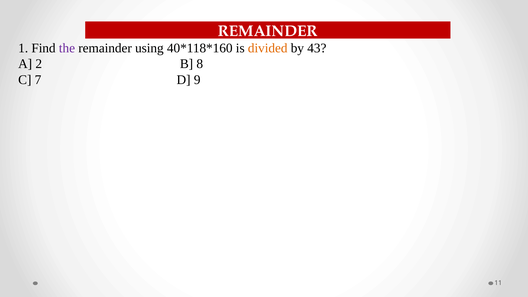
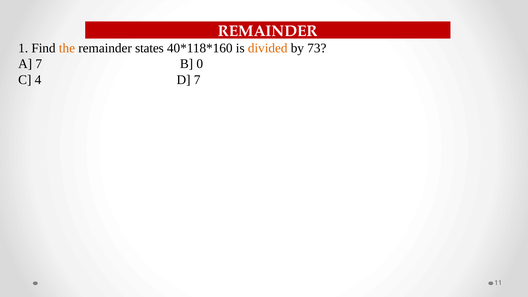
the colour: purple -> orange
using: using -> states
43: 43 -> 73
A 2: 2 -> 7
8: 8 -> 0
7: 7 -> 4
D 9: 9 -> 7
